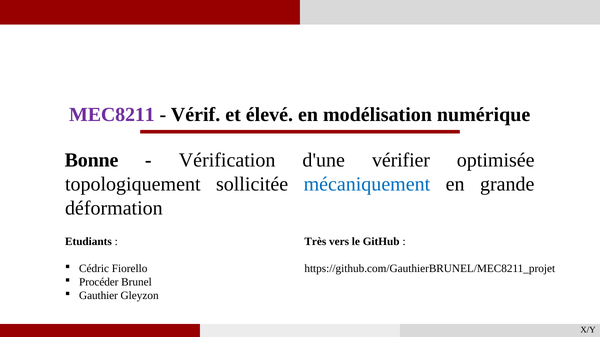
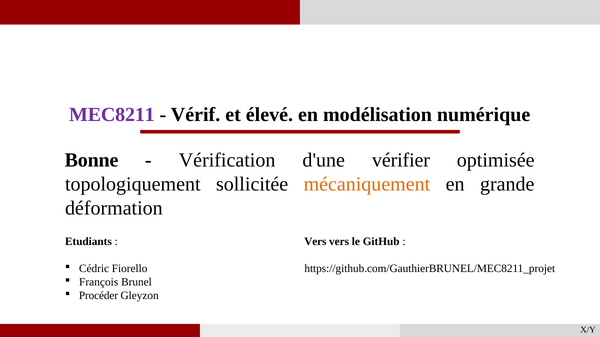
mécaniquement colour: blue -> orange
Très at (315, 242): Très -> Vers
Procéder: Procéder -> François
Gauthier: Gauthier -> Procéder
